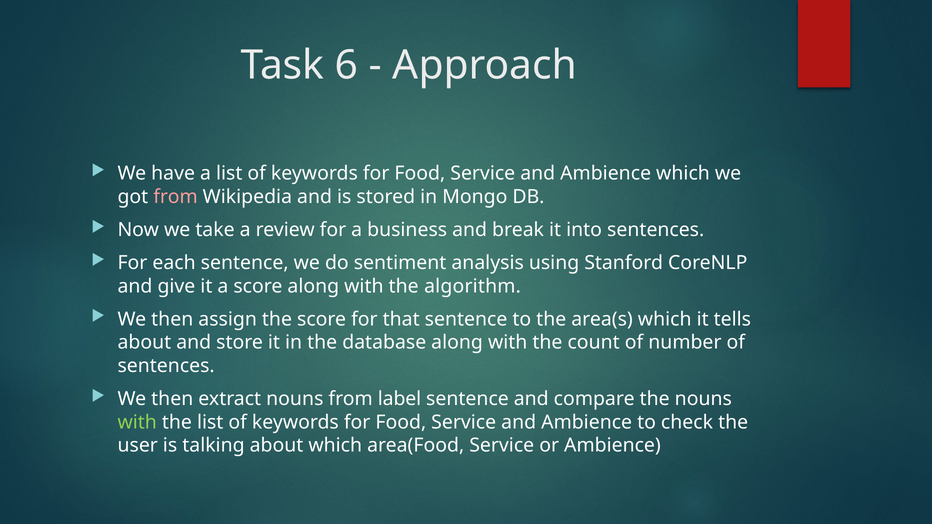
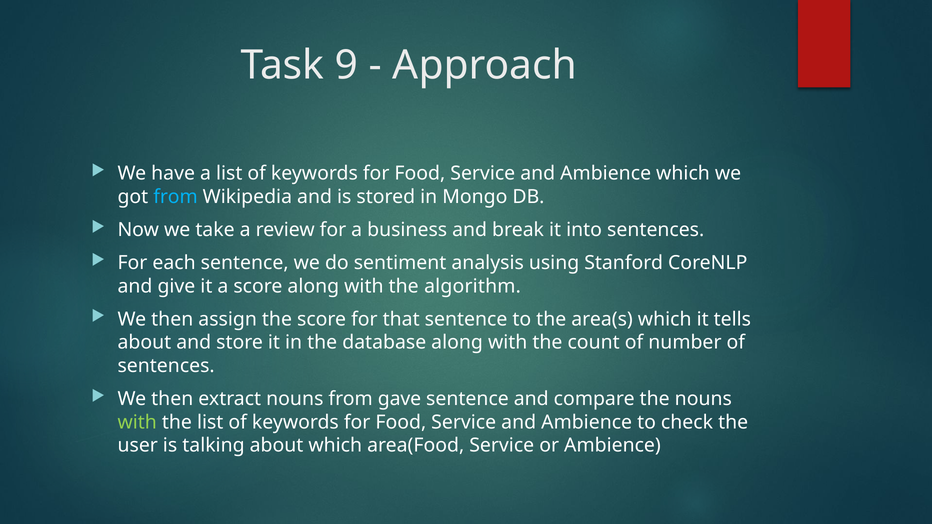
6: 6 -> 9
from at (176, 197) colour: pink -> light blue
label: label -> gave
